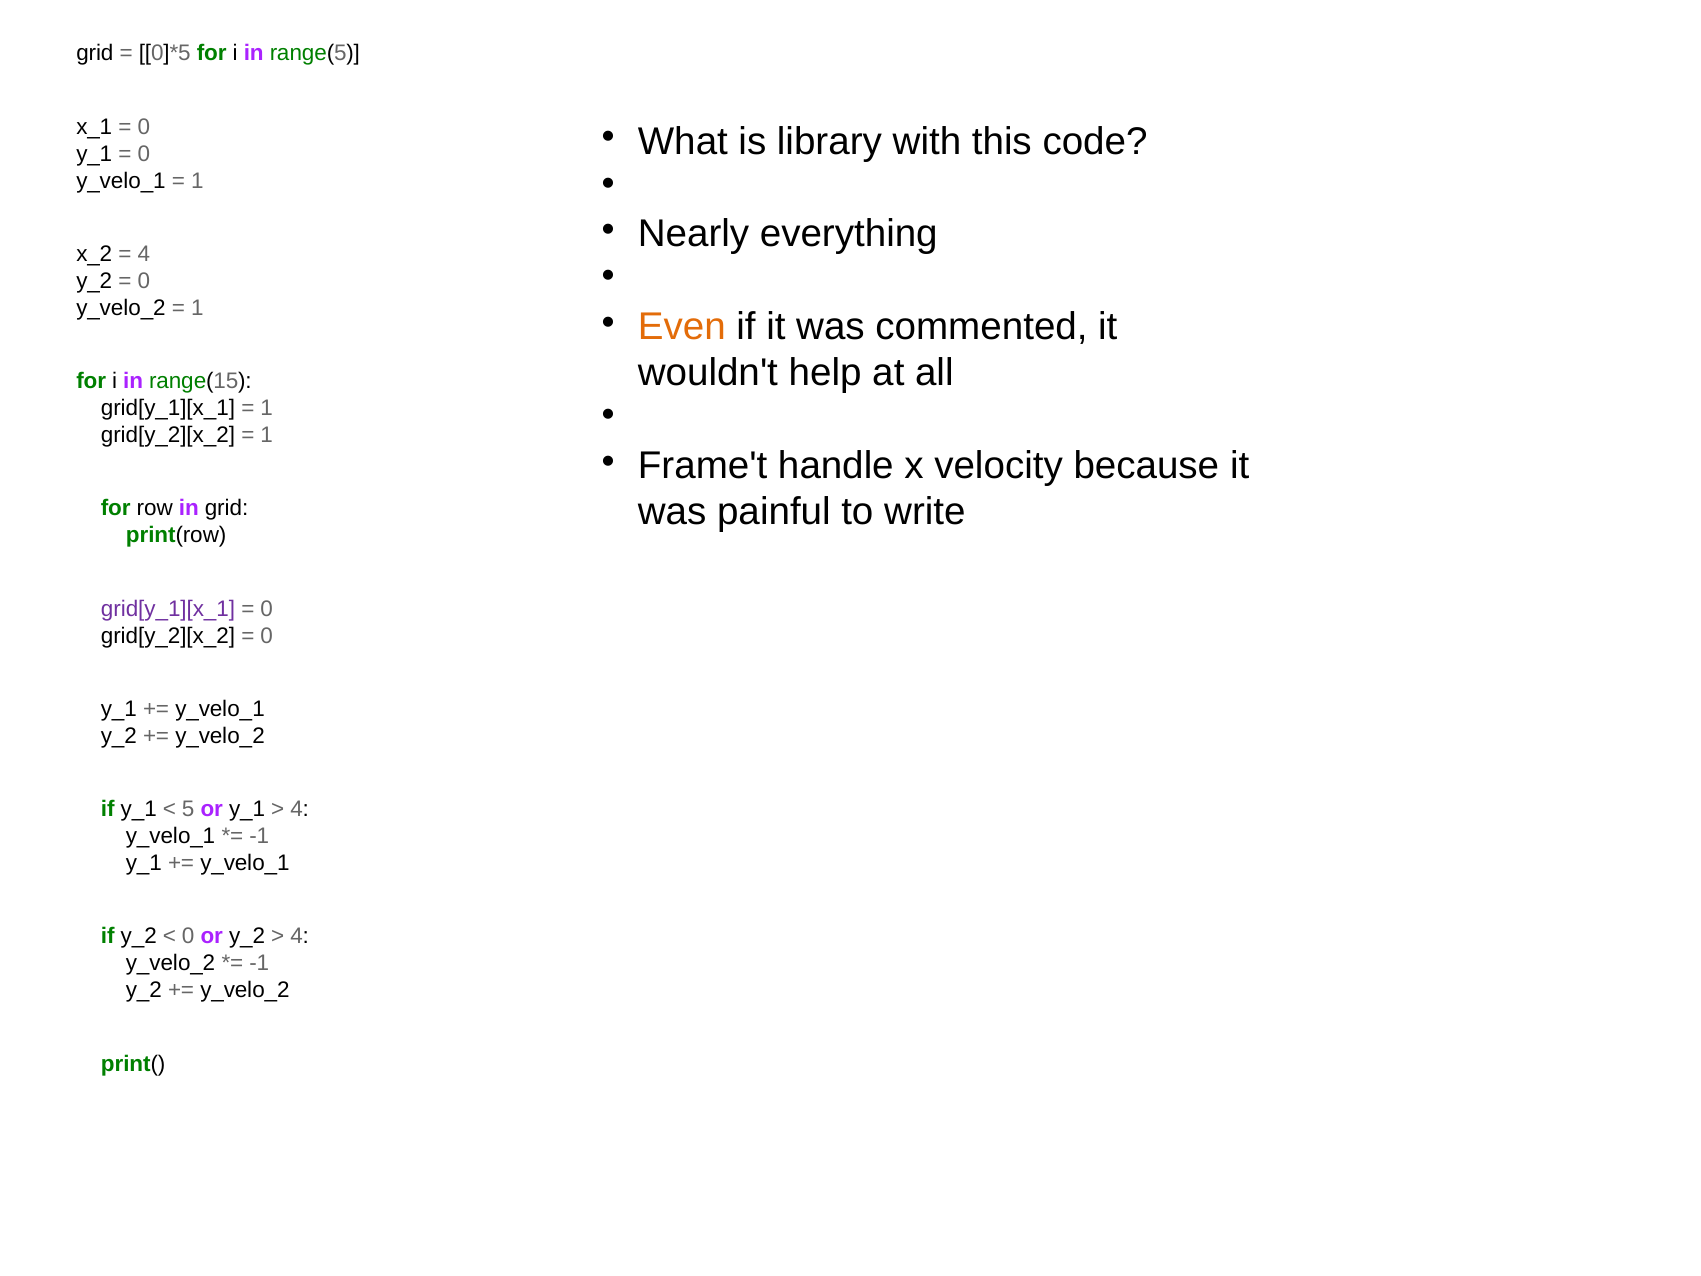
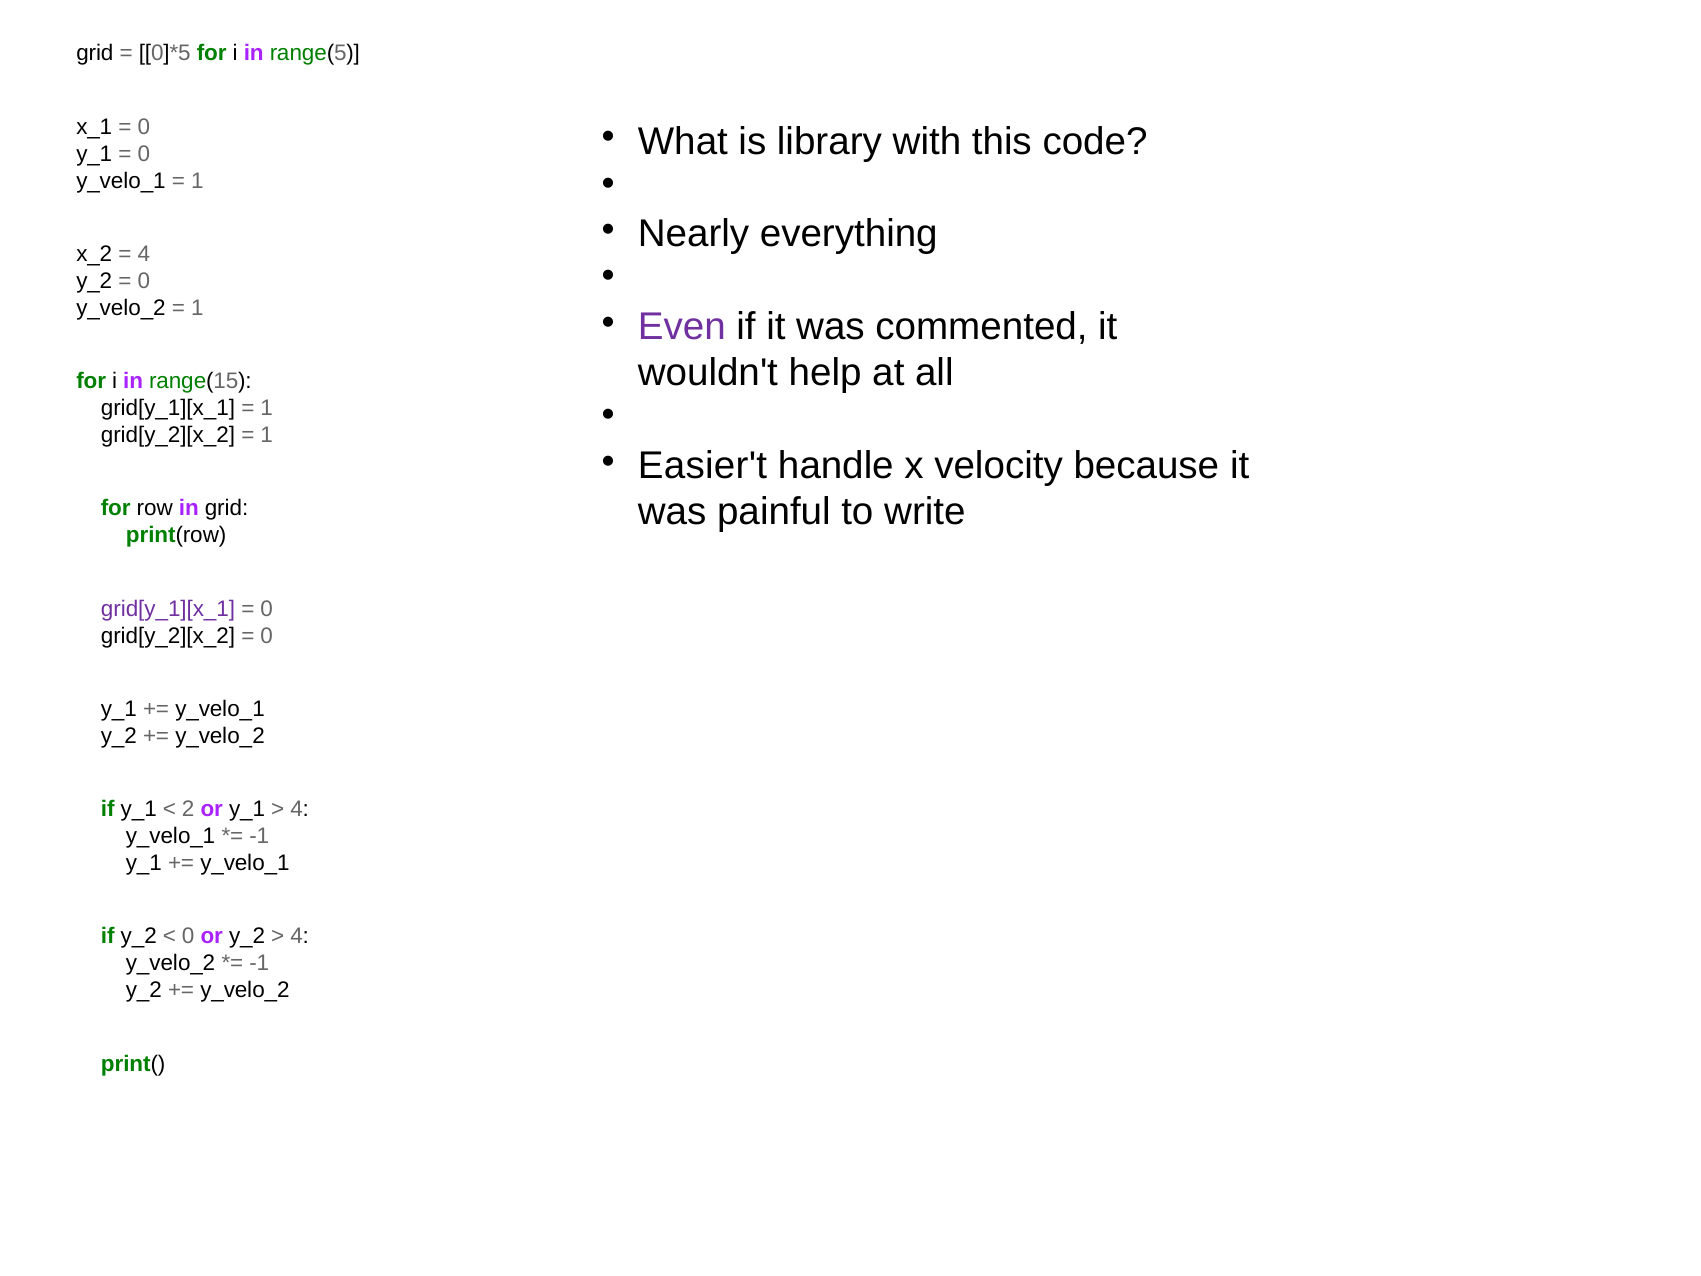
Even colour: orange -> purple
Frame't: Frame't -> Easier't
5: 5 -> 2
